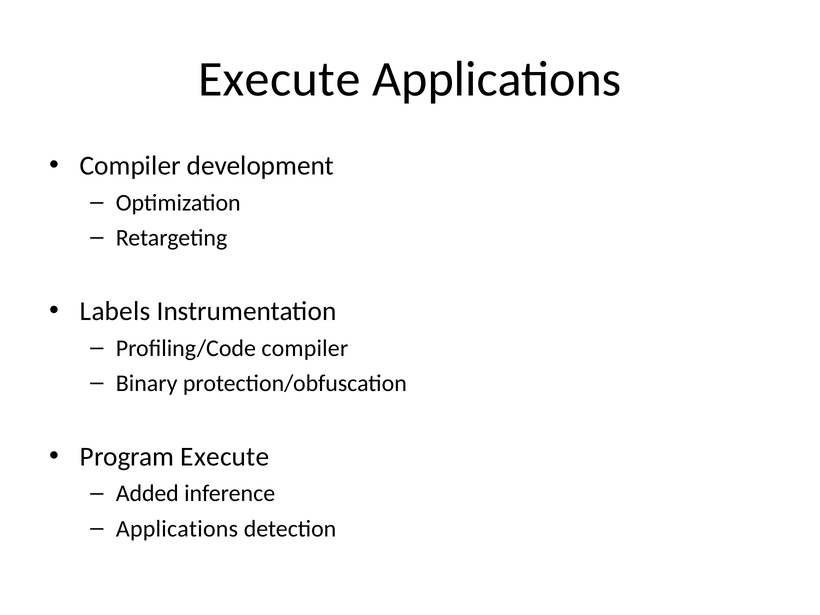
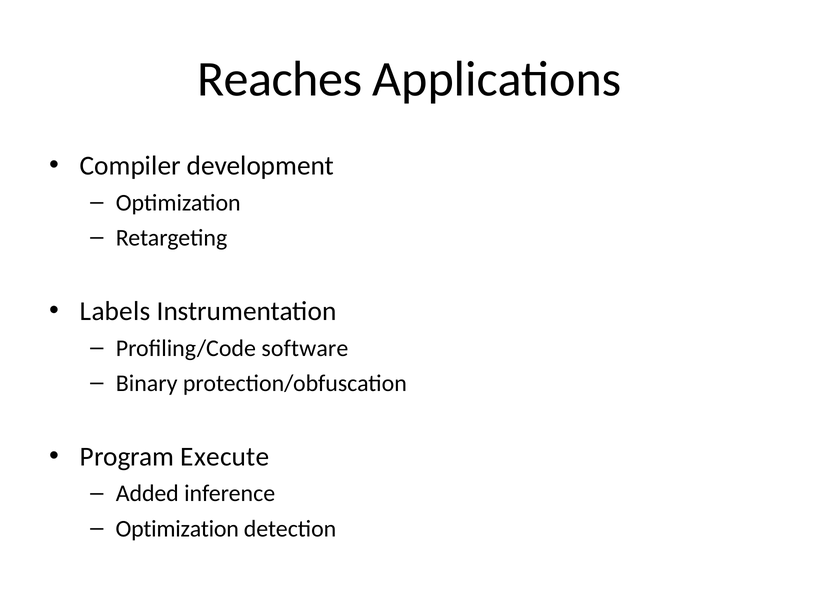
Execute at (279, 79): Execute -> Reaches
Profiling/Code compiler: compiler -> software
Applications at (177, 529): Applications -> Optimization
